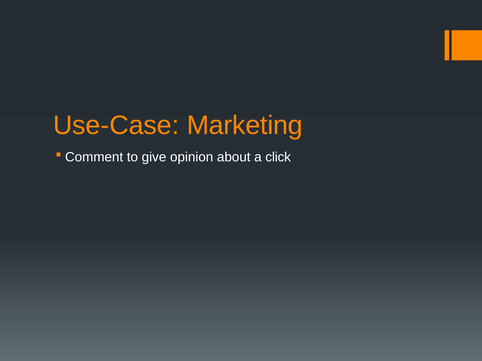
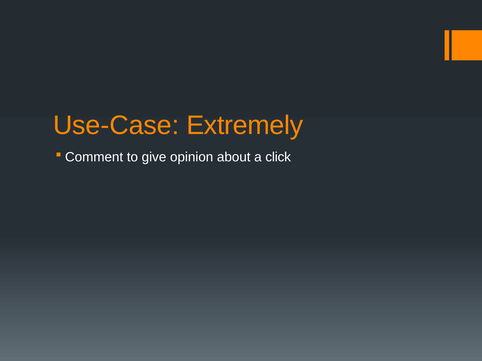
Marketing: Marketing -> Extremely
